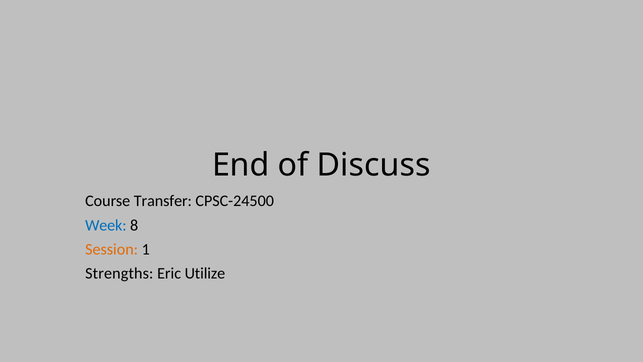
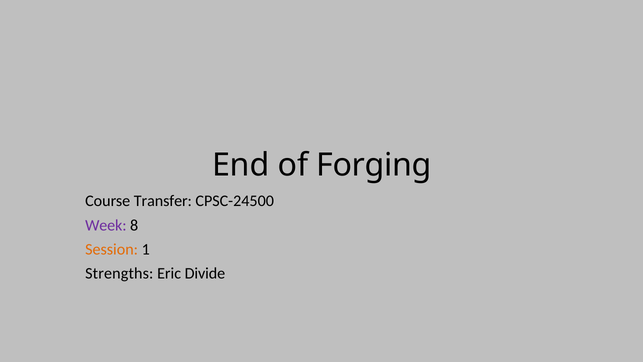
Discuss: Discuss -> Forging
Week colour: blue -> purple
Utilize: Utilize -> Divide
